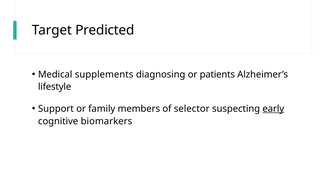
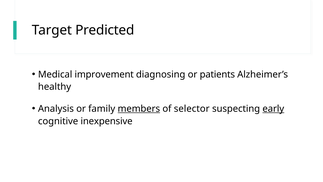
supplements: supplements -> improvement
lifestyle: lifestyle -> healthy
Support: Support -> Analysis
members underline: none -> present
biomarkers: biomarkers -> inexpensive
